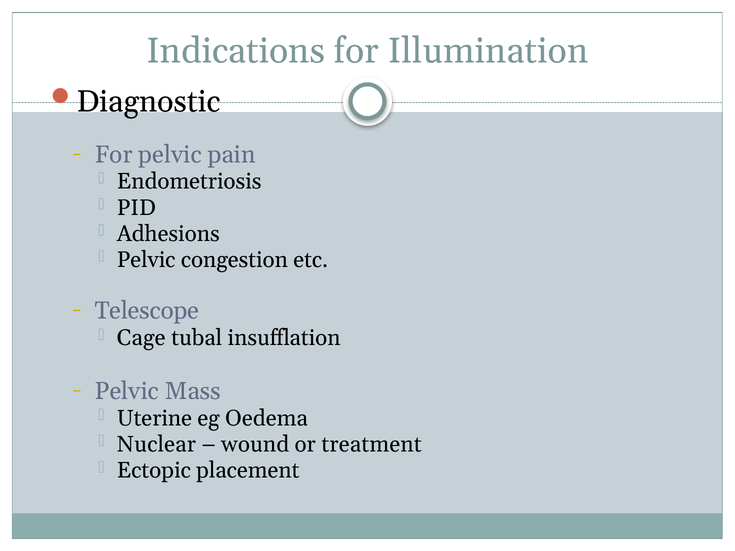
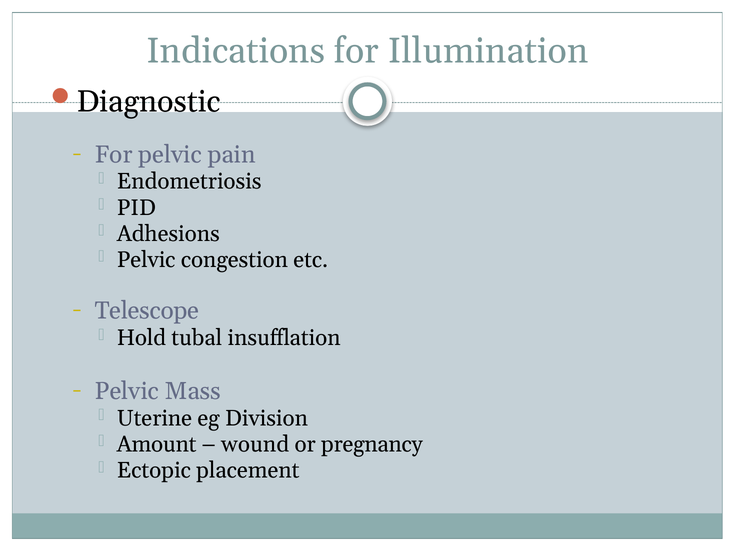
Cage: Cage -> Hold
Oedema: Oedema -> Division
Nuclear: Nuclear -> Amount
treatment: treatment -> pregnancy
